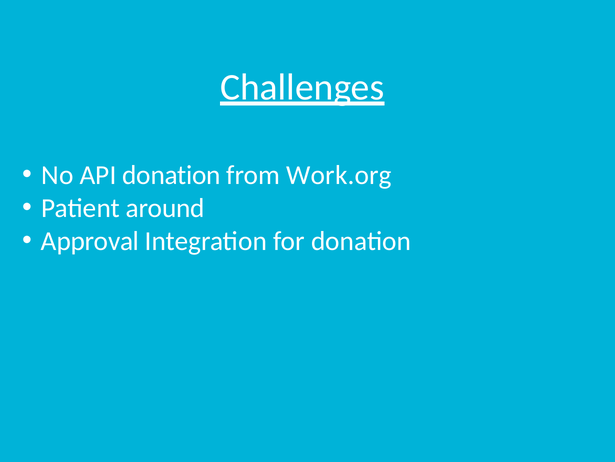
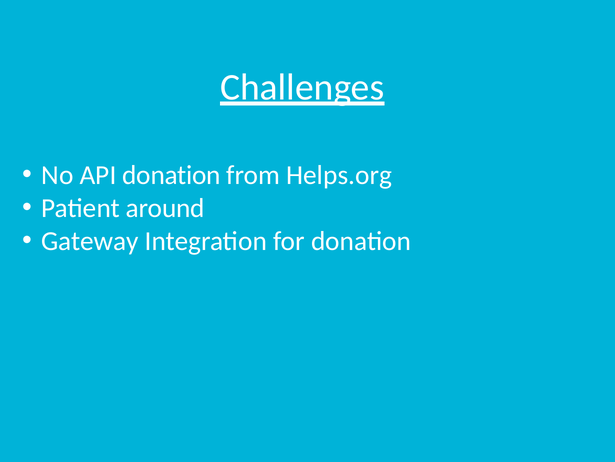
Work.org: Work.org -> Helps.org
Approval: Approval -> Gateway
